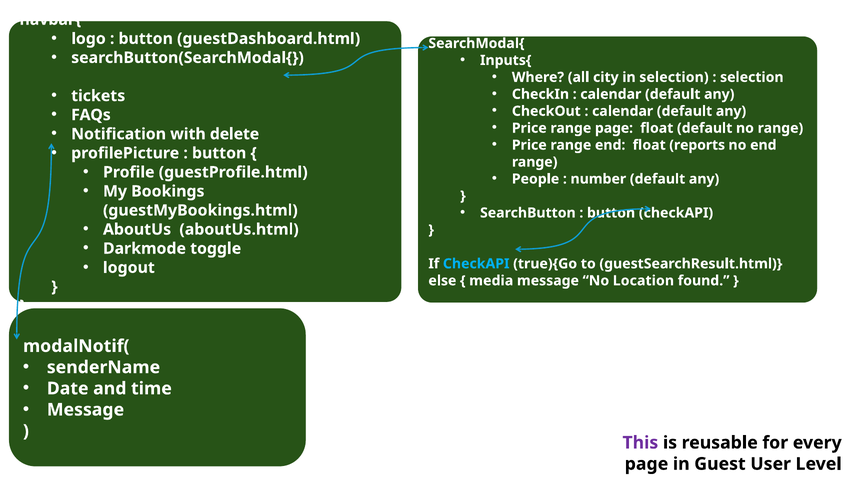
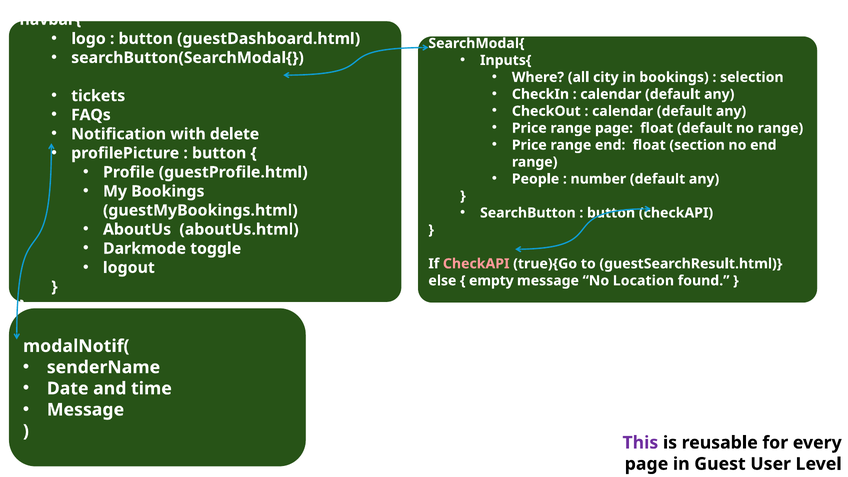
in selection: selection -> bookings
reports: reports -> section
CheckAPI at (476, 264) colour: light blue -> pink
media: media -> empty
